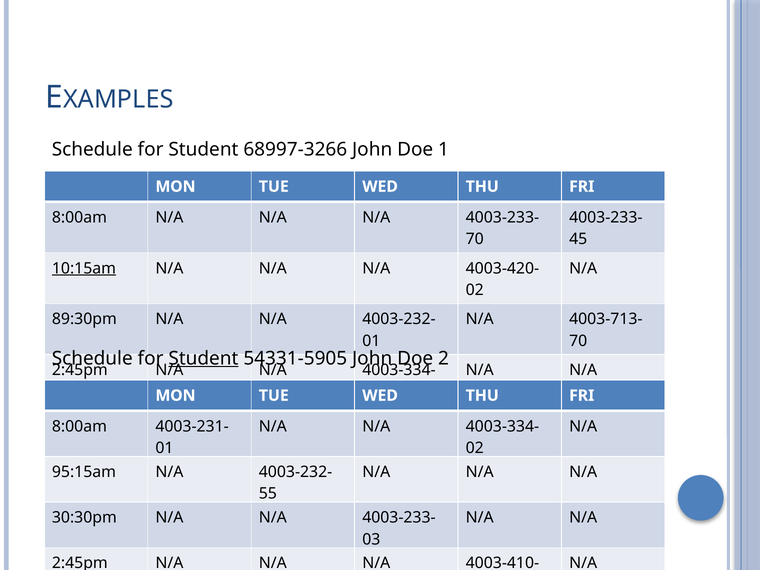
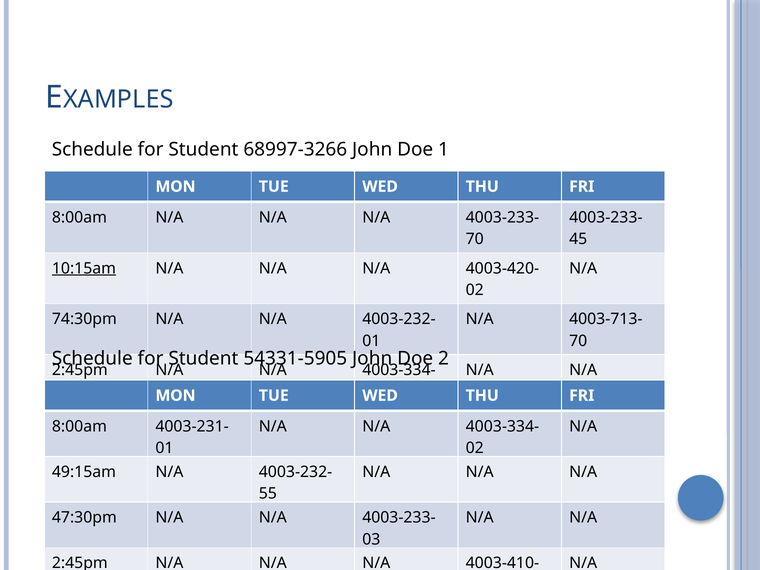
89:30pm: 89:30pm -> 74:30pm
Student at (203, 358) underline: present -> none
95:15am: 95:15am -> 49:15am
30:30pm: 30:30pm -> 47:30pm
